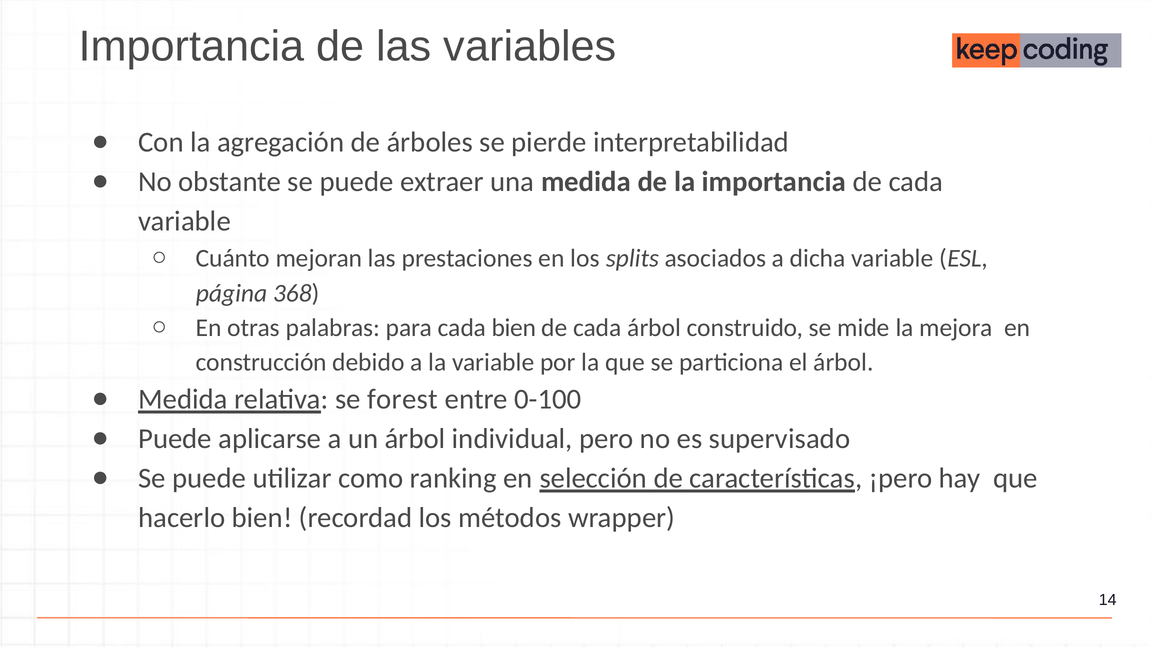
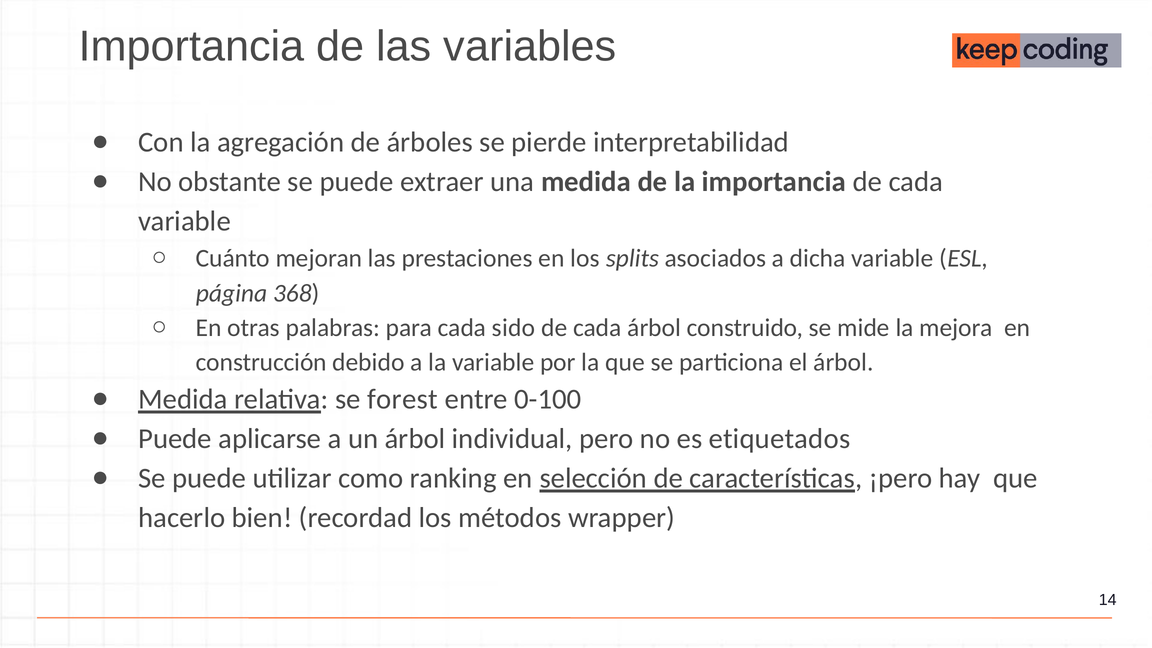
cada bien: bien -> sido
supervisado: supervisado -> etiquetados
